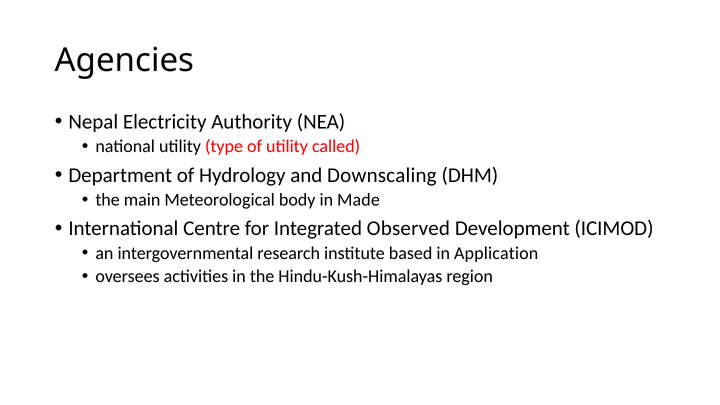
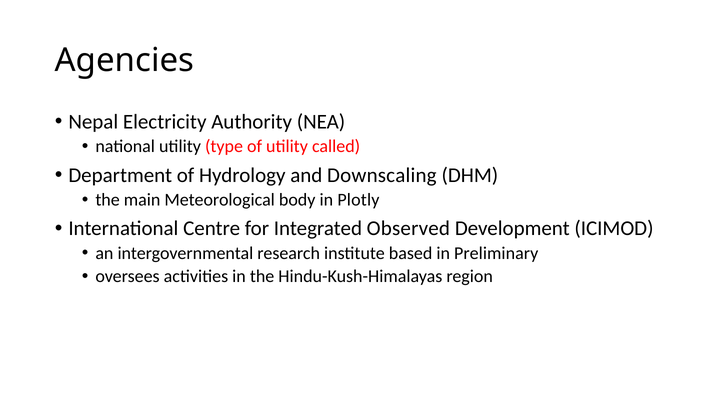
Made: Made -> Plotly
Application: Application -> Preliminary
